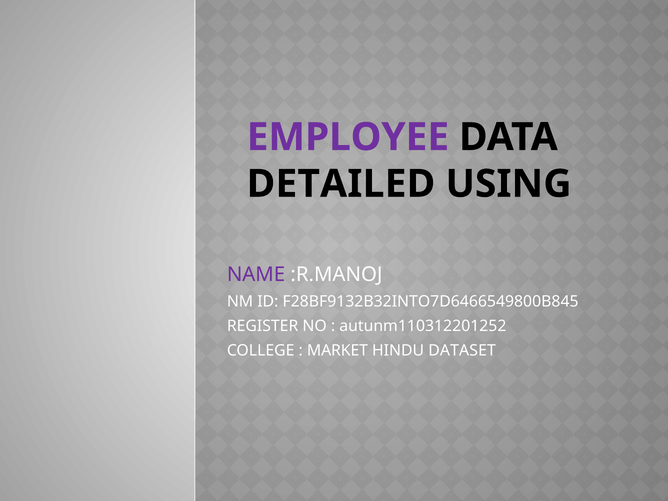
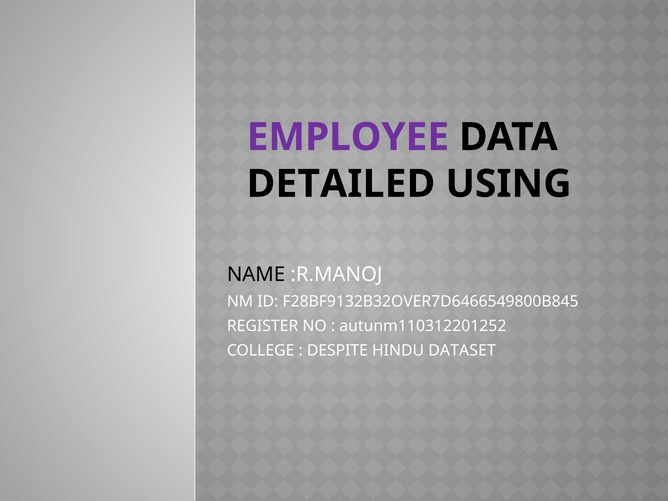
NAME colour: purple -> black
F28BF9132B32INTO7D6466549800B845: F28BF9132B32INTO7D6466549800B845 -> F28BF9132B32OVER7D6466549800B845
MARKET: MARKET -> DESPITE
